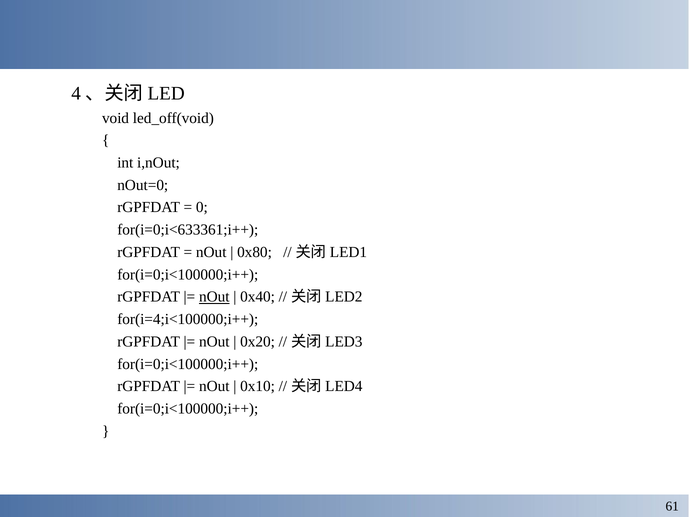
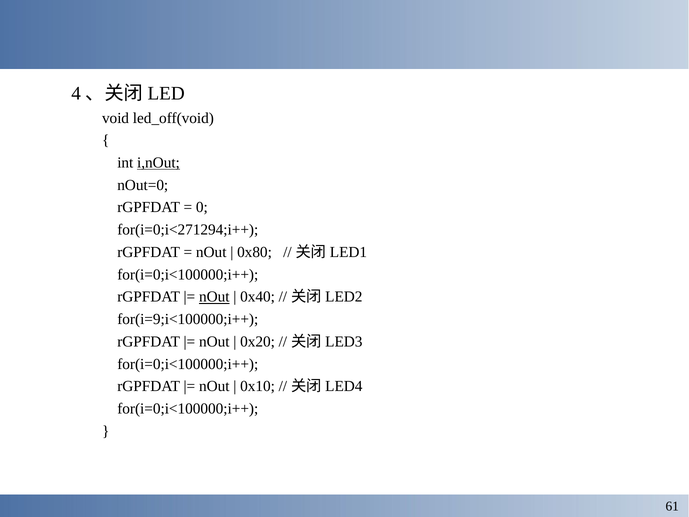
i,nOut underline: none -> present
for(i=0;i<633361;i++: for(i=0;i<633361;i++ -> for(i=0;i<271294;i++
for(i=4;i<100000;i++: for(i=4;i<100000;i++ -> for(i=9;i<100000;i++
